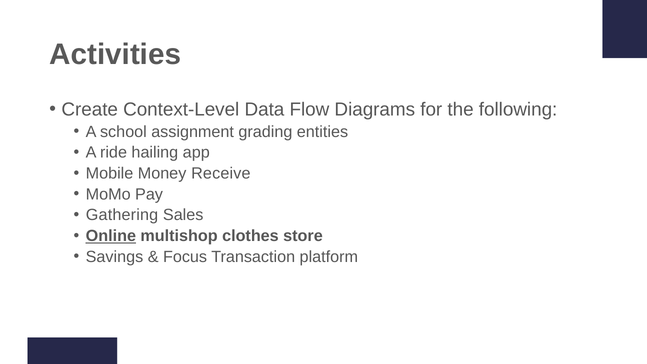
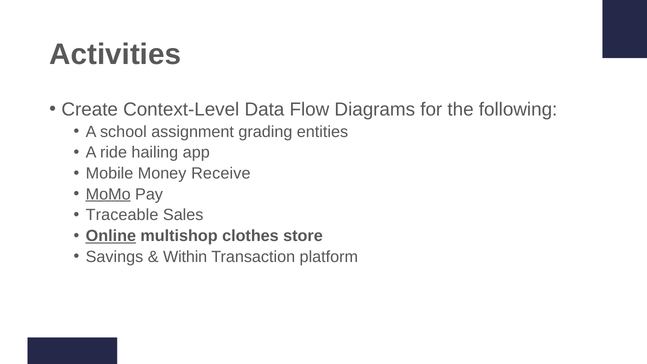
MoMo underline: none -> present
Gathering: Gathering -> Traceable
Focus: Focus -> Within
